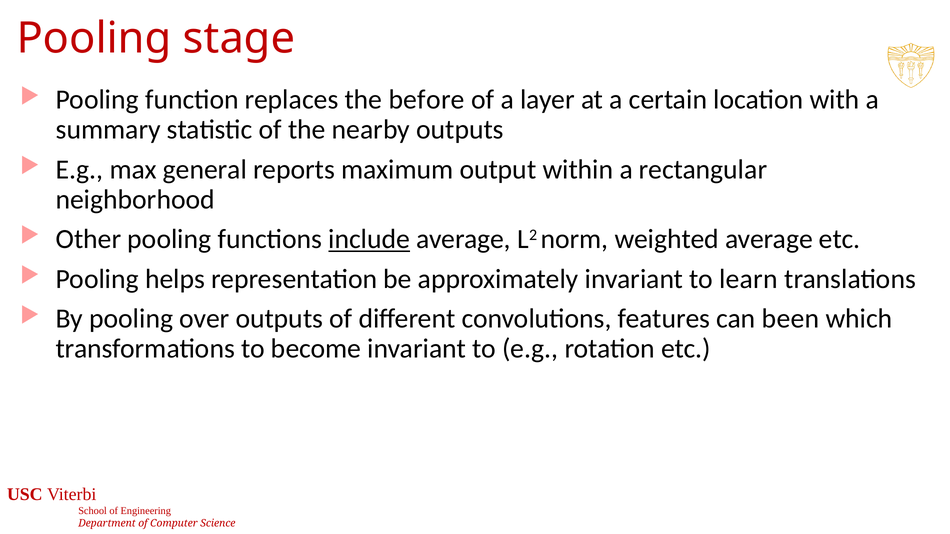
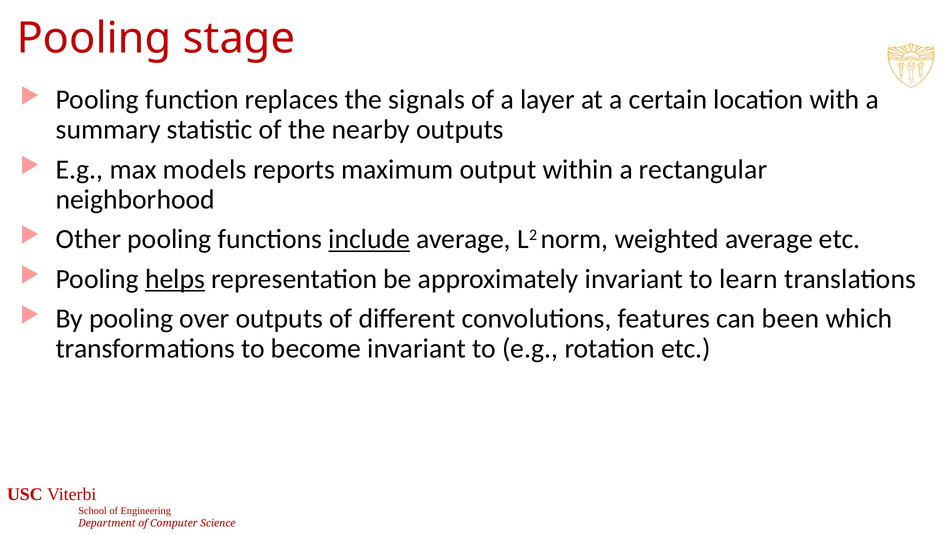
before: before -> signals
general: general -> models
helps underline: none -> present
